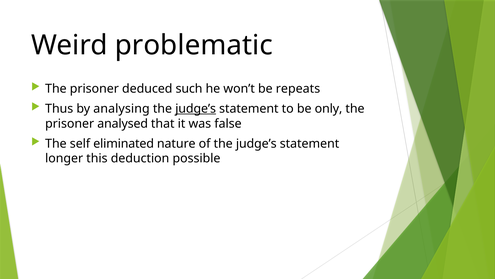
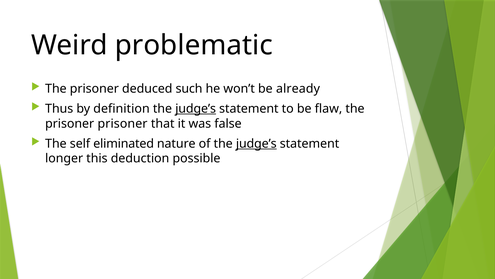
repeats: repeats -> already
analysing: analysing -> definition
only: only -> flaw
prisoner analysed: analysed -> prisoner
judge’s at (256, 143) underline: none -> present
